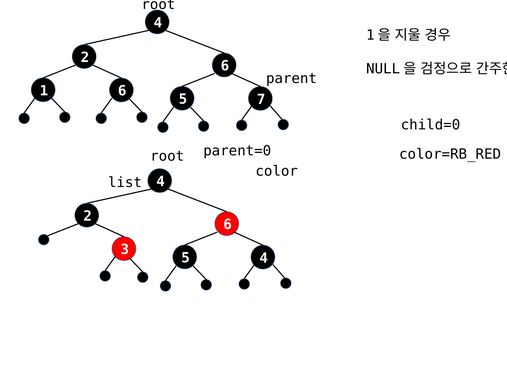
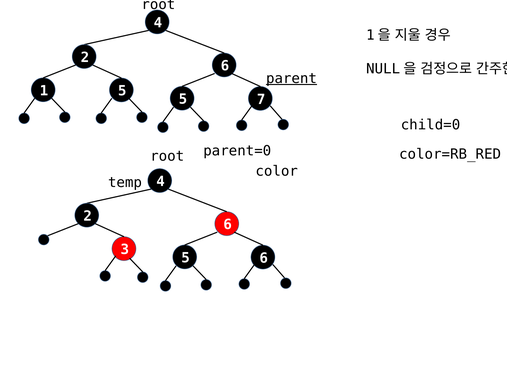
parent underline: none -> present
1 6: 6 -> 5
list: list -> temp
5 4: 4 -> 6
